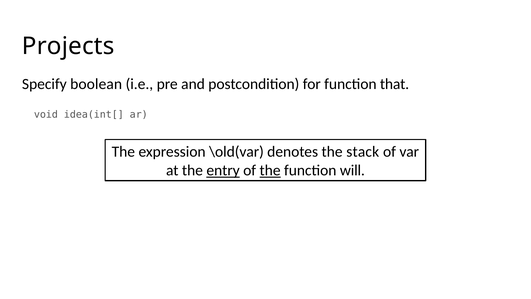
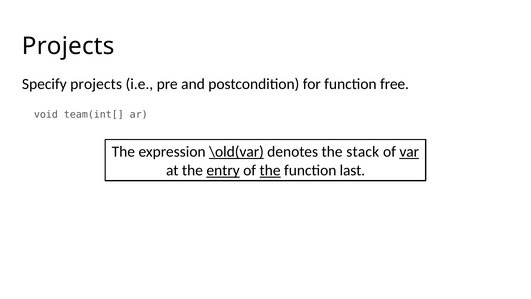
Specify boolean: boolean -> projects
that: that -> free
idea(int[: idea(int[ -> team(int[
\old(var underline: none -> present
var underline: none -> present
will: will -> last
